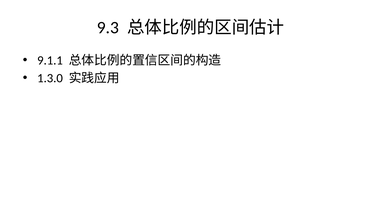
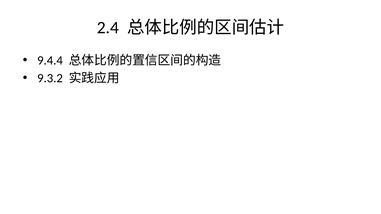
9.3: 9.3 -> 2.4
9.1.1: 9.1.1 -> 9.4.4
1.3.0: 1.3.0 -> 9.3.2
